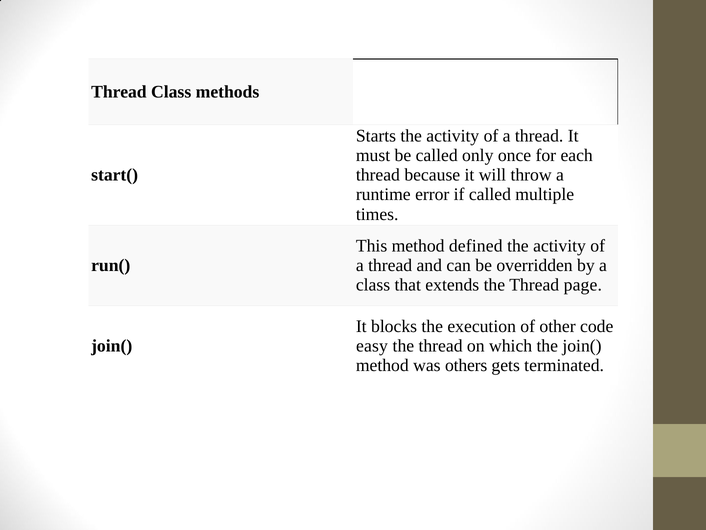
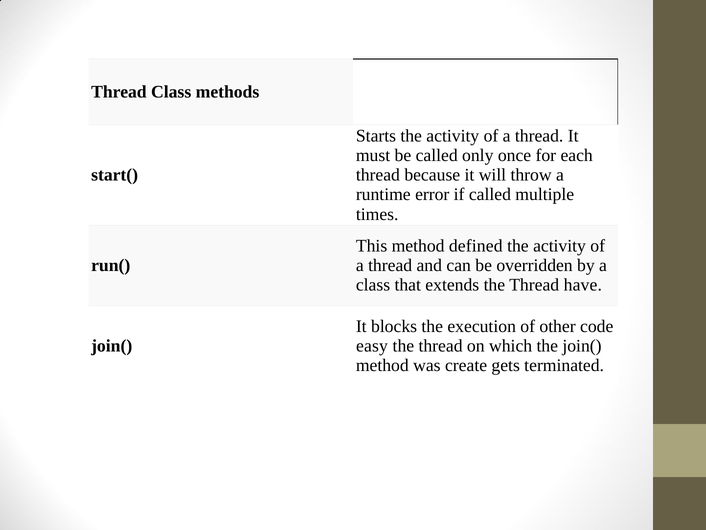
page: page -> have
others: others -> create
